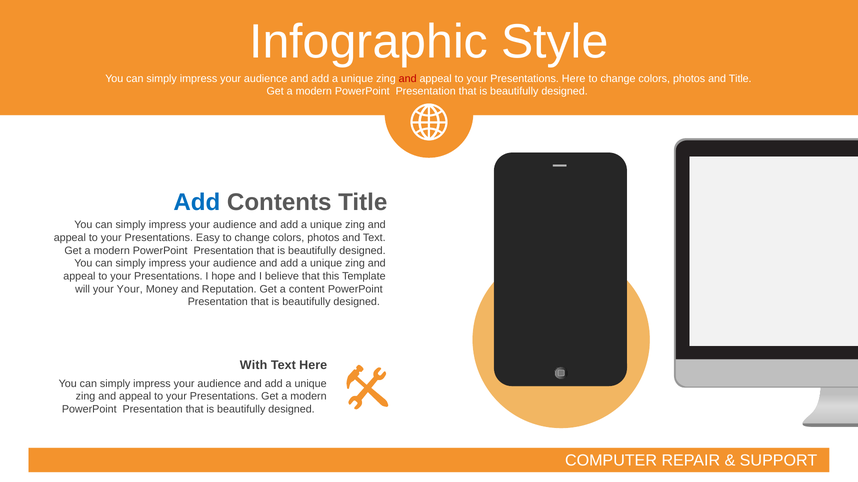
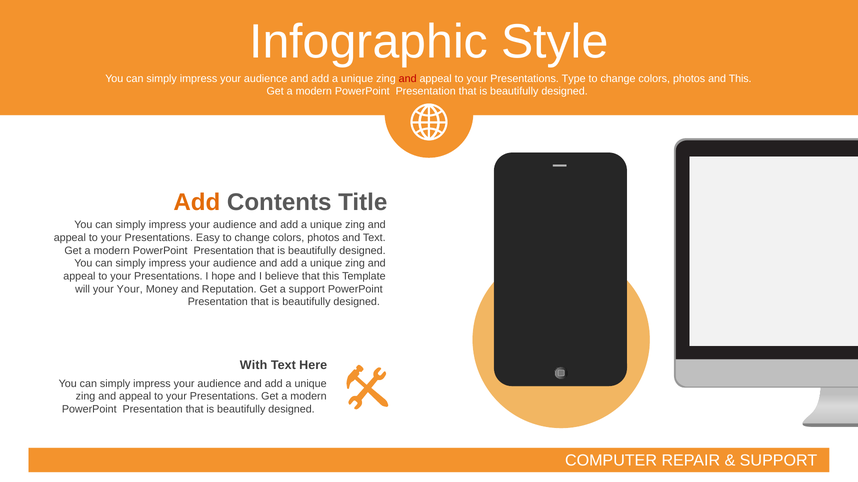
Presentations Here: Here -> Type
and Title: Title -> This
Add at (197, 202) colour: blue -> orange
a content: content -> support
